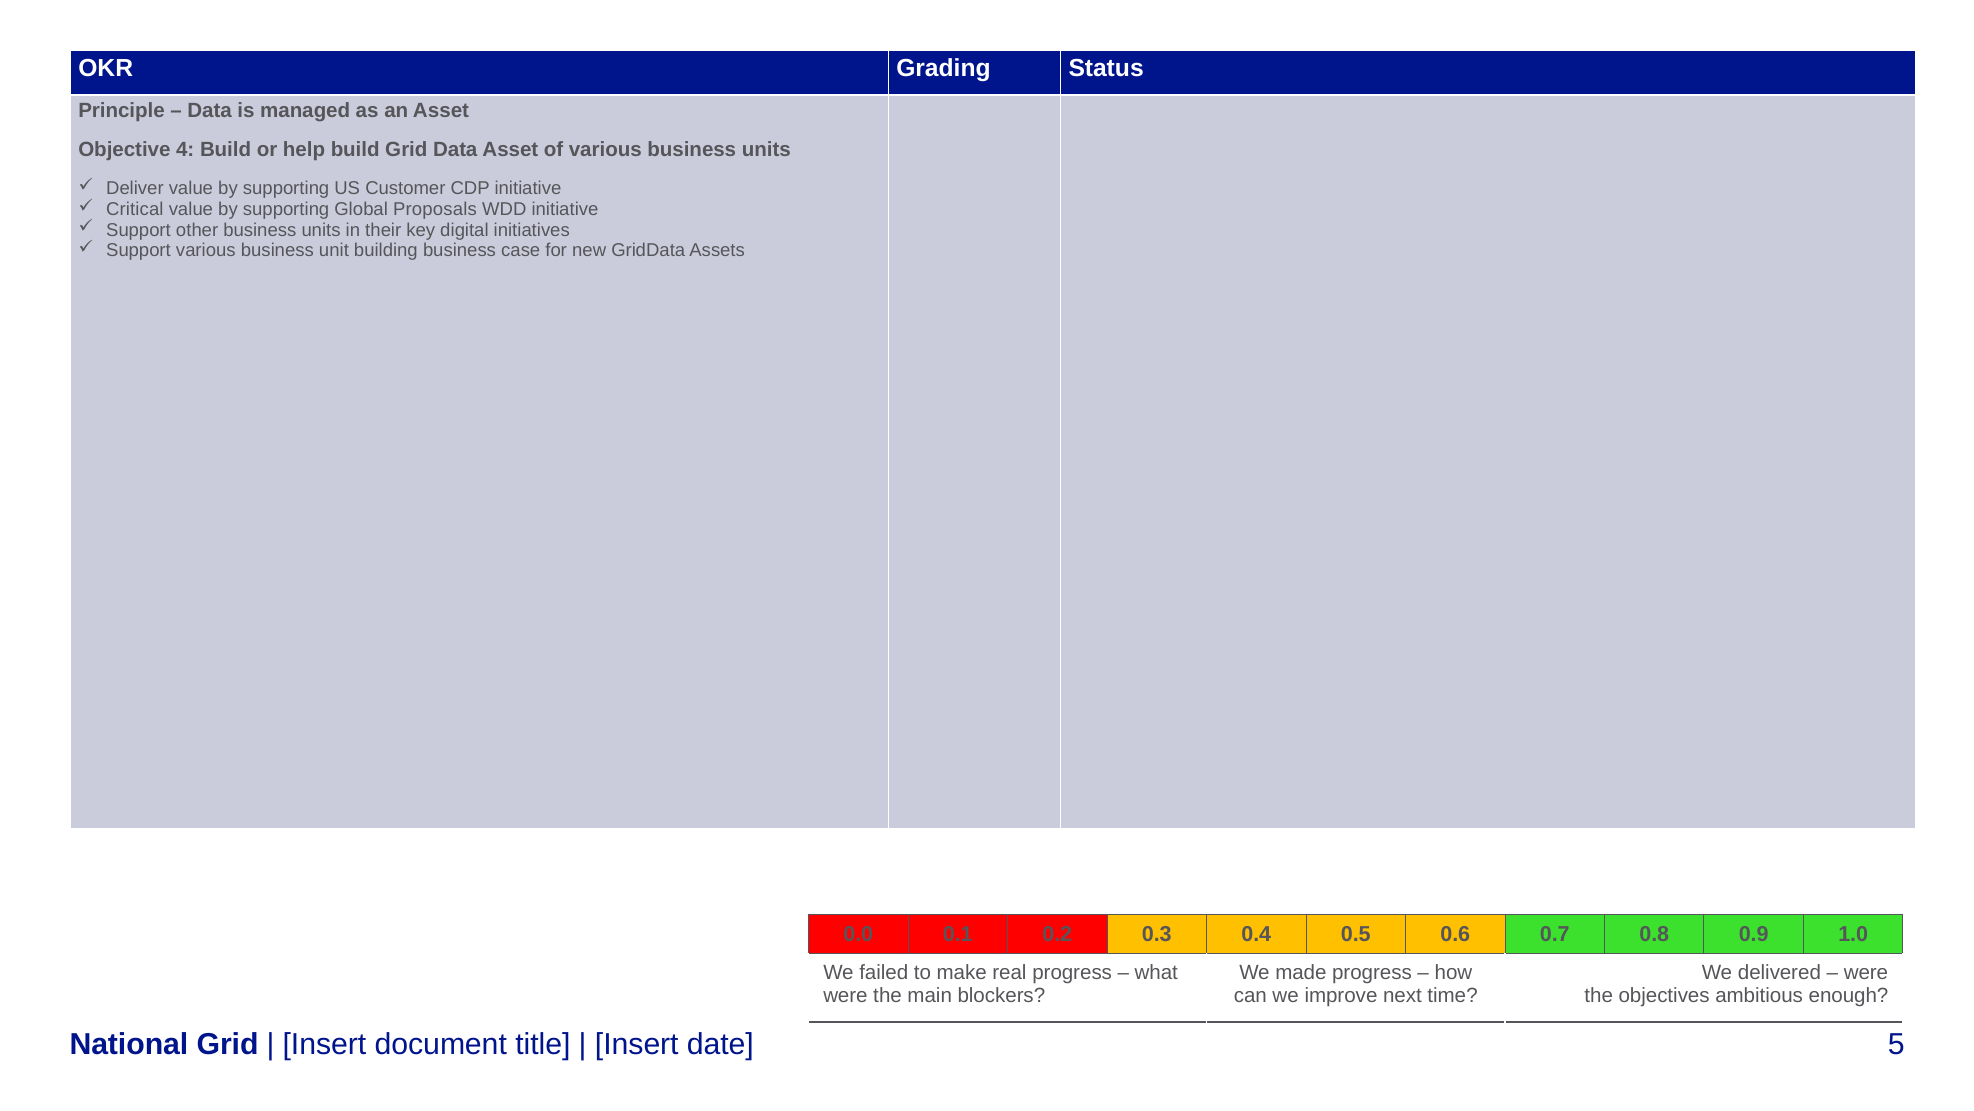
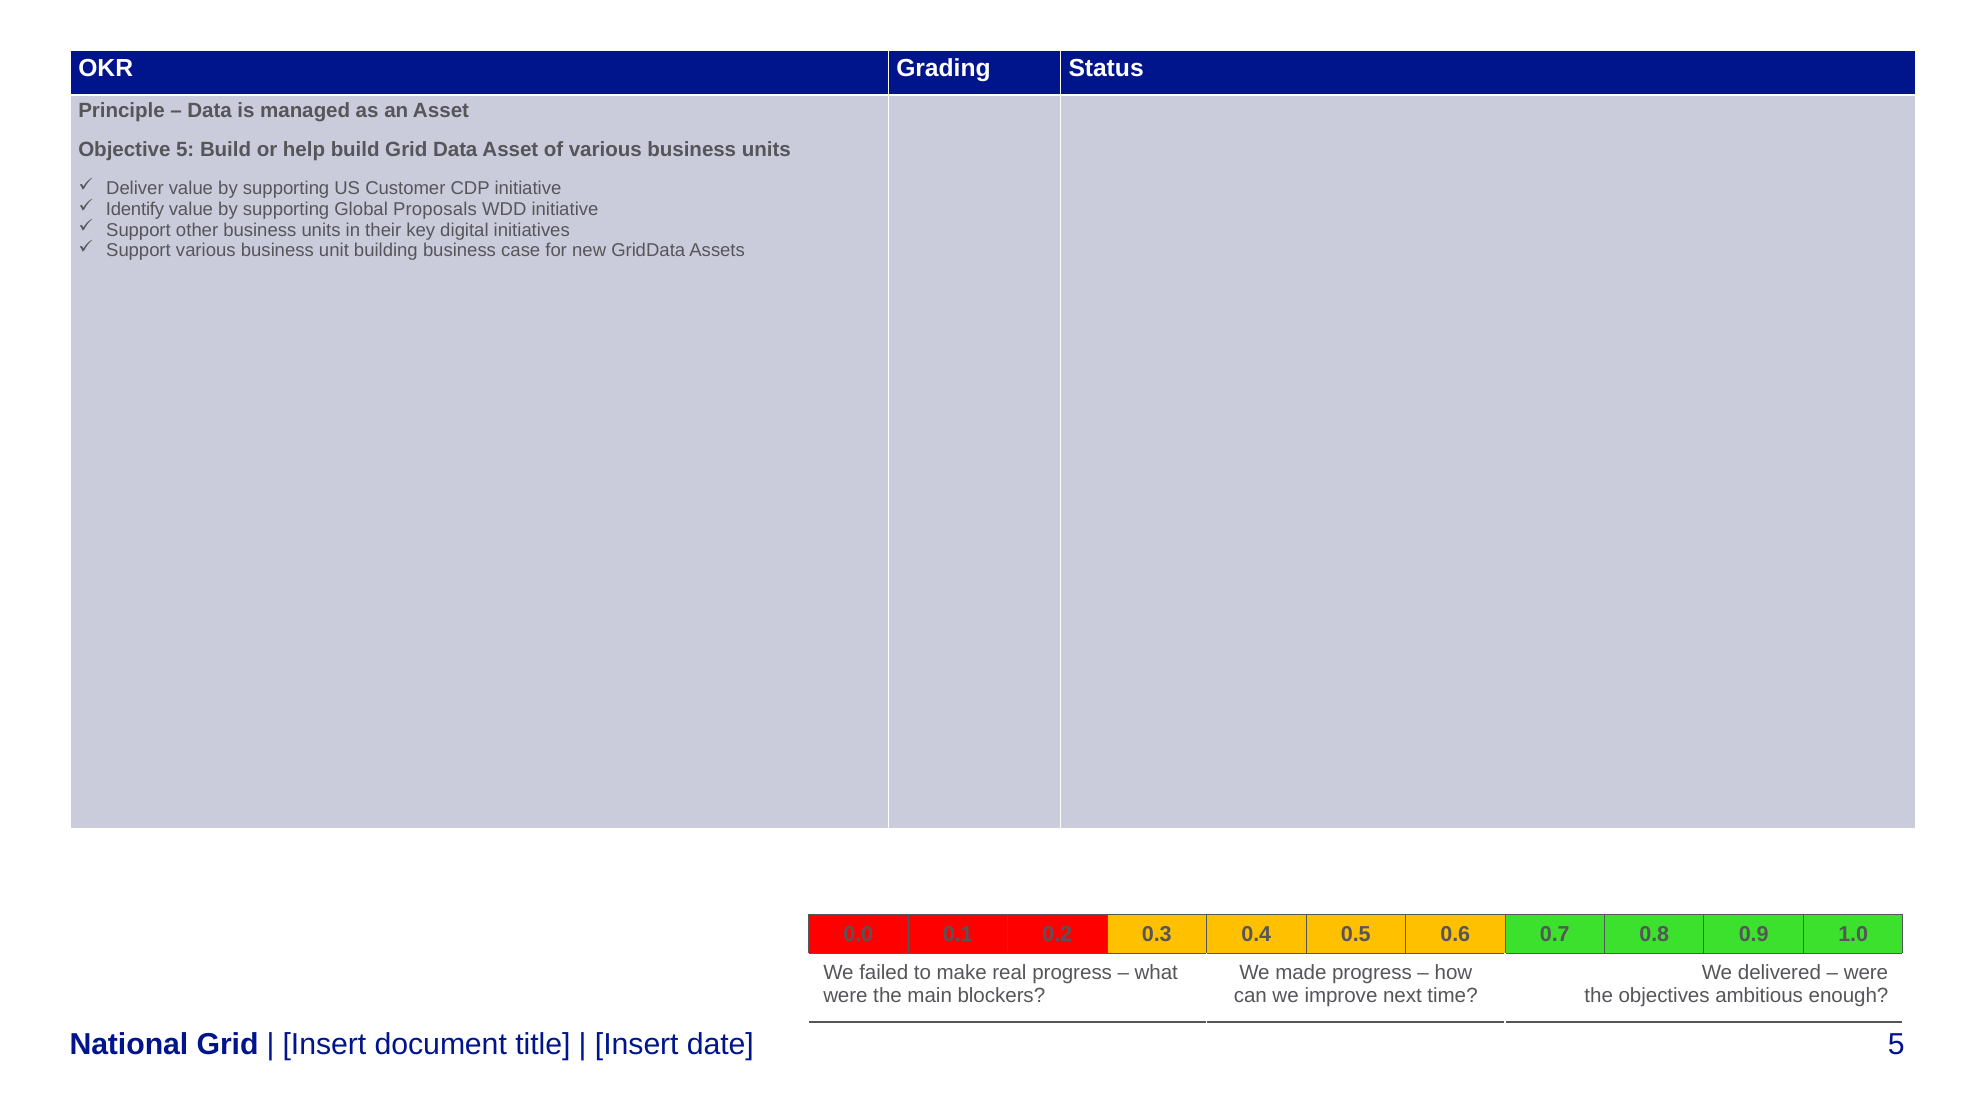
Objective 4: 4 -> 5
Critical: Critical -> Identify
